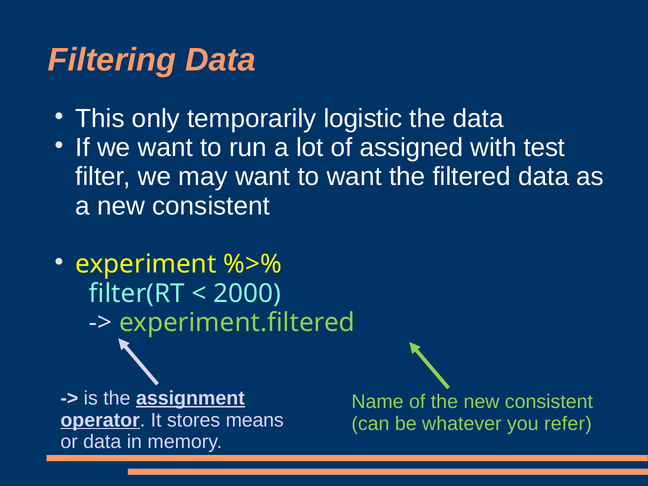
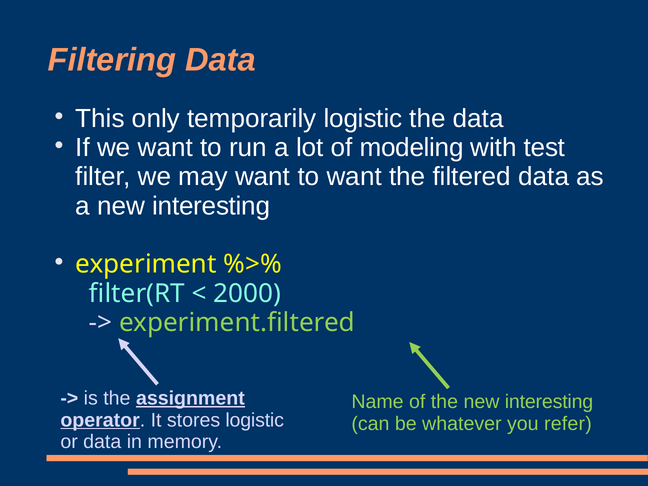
assigned: assigned -> modeling
a new consistent: consistent -> interesting
the new consistent: consistent -> interesting
stores means: means -> logistic
